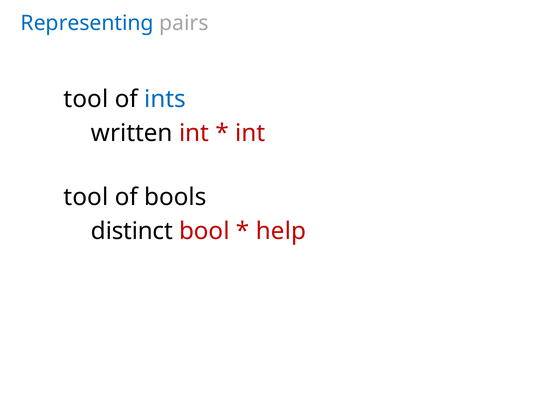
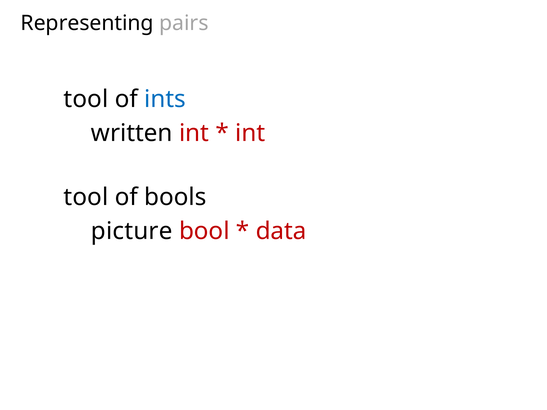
Representing colour: blue -> black
distinct: distinct -> picture
help: help -> data
